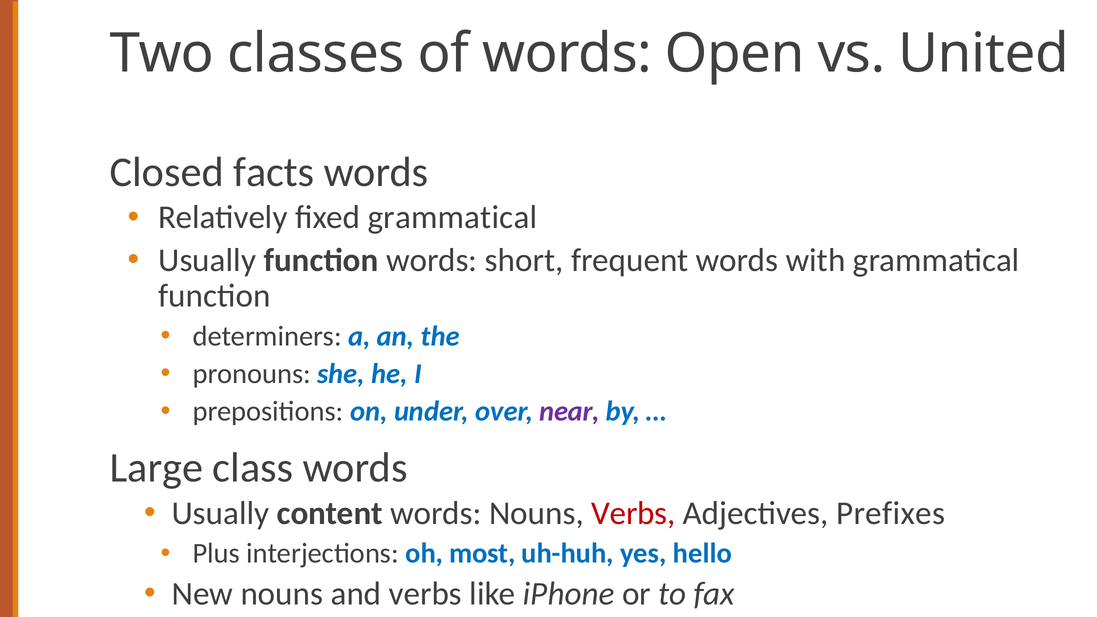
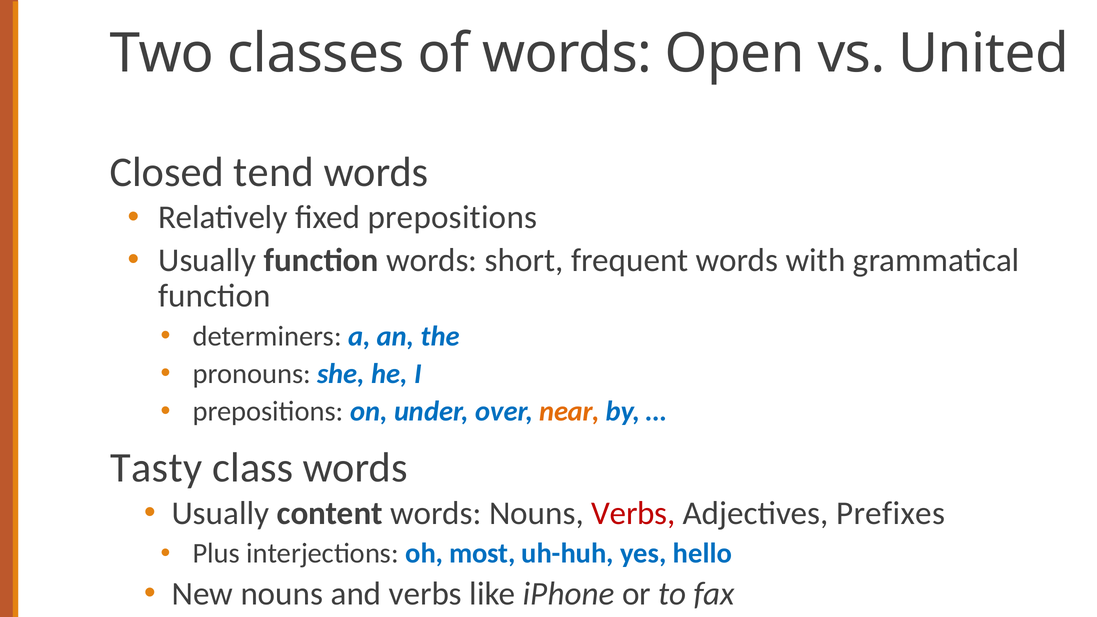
facts: facts -> tend
fixed grammatical: grammatical -> prepositions
near colour: purple -> orange
Large: Large -> Tasty
